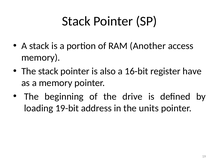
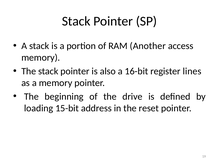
have: have -> lines
19-bit: 19-bit -> 15-bit
units: units -> reset
